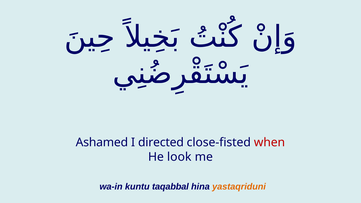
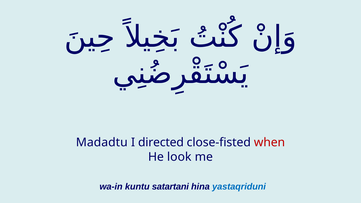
Ashamed: Ashamed -> Madadtu
taqabbal: taqabbal -> satartani
yastaqriduni colour: orange -> blue
